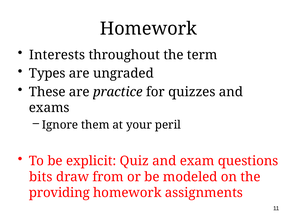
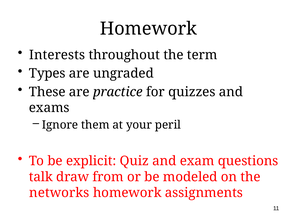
bits: bits -> talk
providing: providing -> networks
